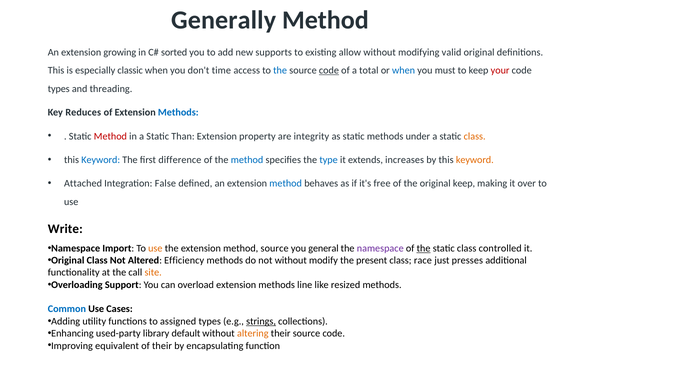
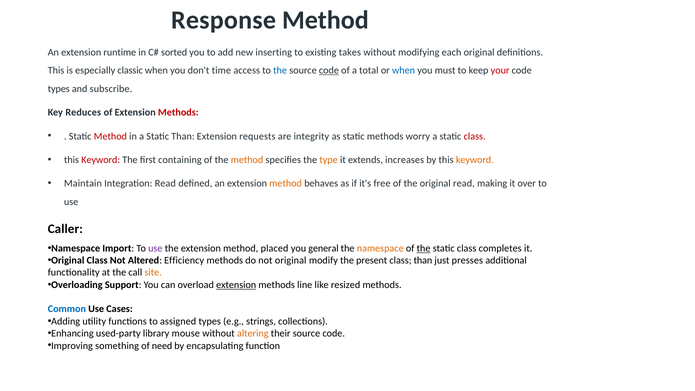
Generally: Generally -> Response
growing: growing -> runtime
supports: supports -> inserting
allow: allow -> takes
valid: valid -> each
threading: threading -> subscribe
Methods at (178, 112) colour: blue -> red
property: property -> requests
under: under -> worry
class at (475, 136) colour: orange -> red
Keyword at (101, 160) colour: blue -> red
difference: difference -> containing
method at (247, 160) colour: blue -> orange
type colour: blue -> orange
Attached: Attached -> Maintain
Integration False: False -> Read
method at (286, 184) colour: blue -> orange
original keep: keep -> read
Write: Write -> Caller
use at (155, 248) colour: orange -> purple
method source: source -> placed
namespace at (380, 248) colour: purple -> orange
controlled: controlled -> completes
not without: without -> original
class race: race -> than
extension at (236, 285) underline: none -> present
strings underline: present -> none
default: default -> mouse
equivalent: equivalent -> something
of their: their -> need
